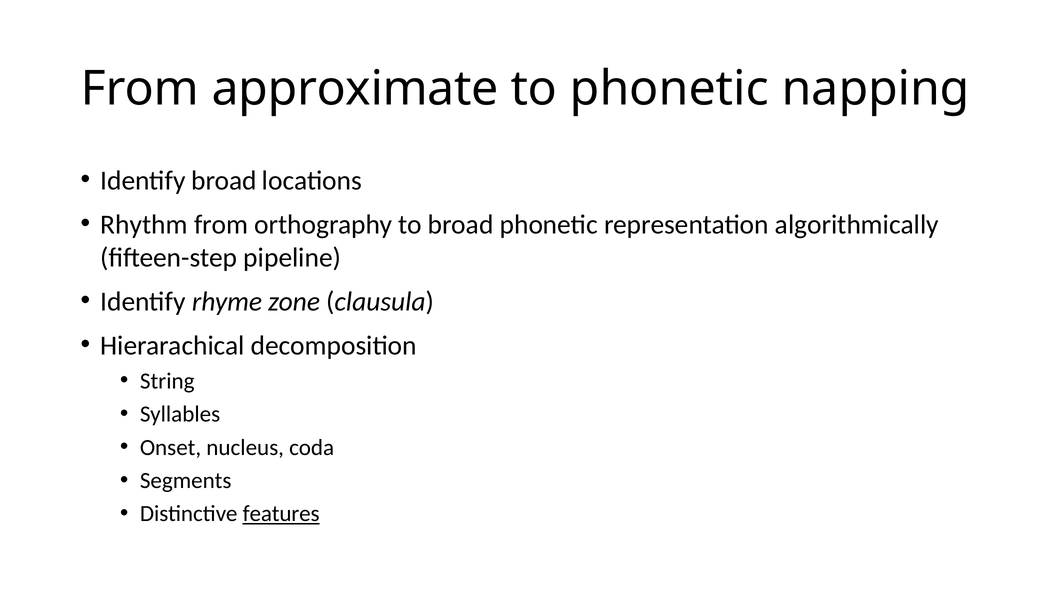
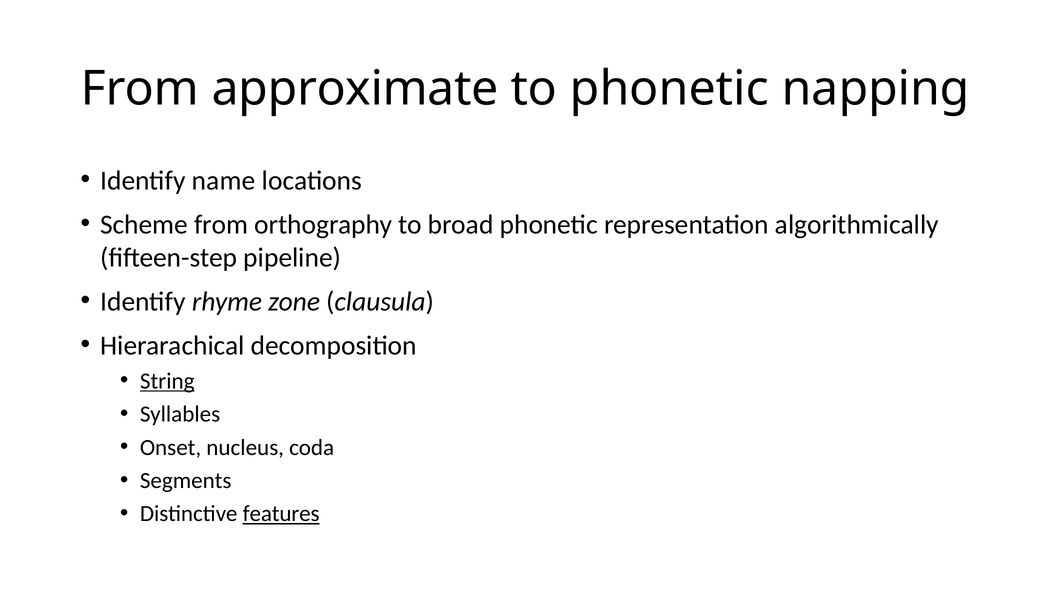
Identify broad: broad -> name
Rhythm: Rhythm -> Scheme
String underline: none -> present
